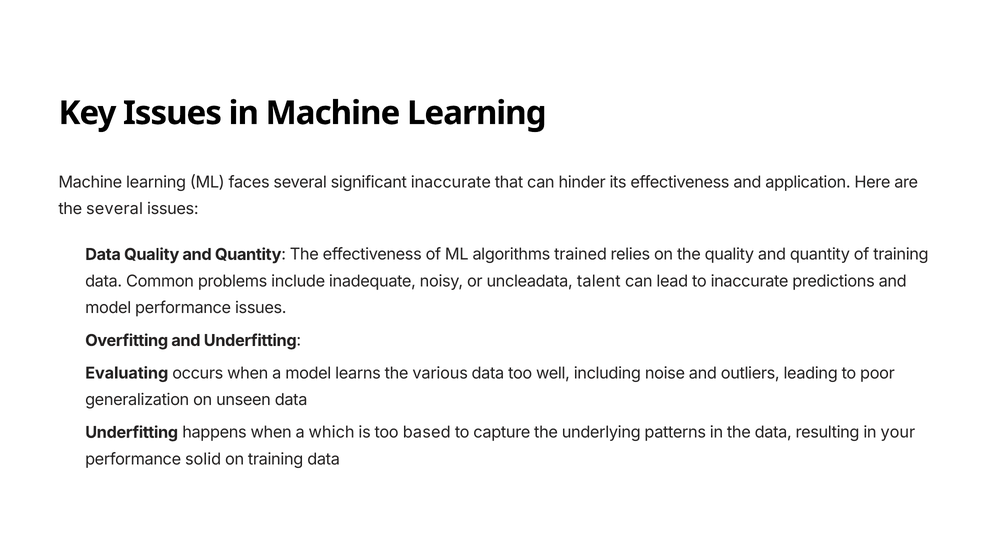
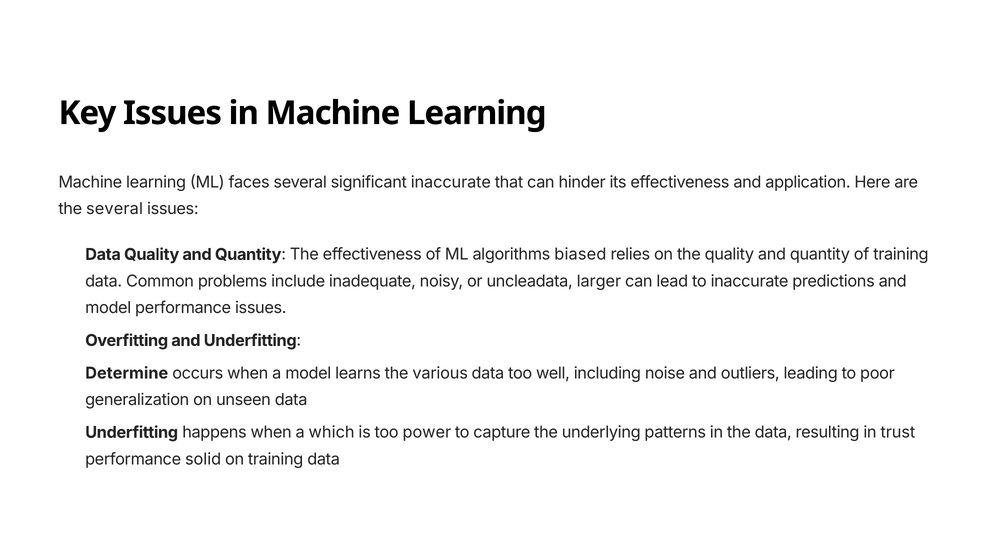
trained: trained -> biased
talent: talent -> larger
Evaluating: Evaluating -> Determine
based: based -> power
your: your -> trust
